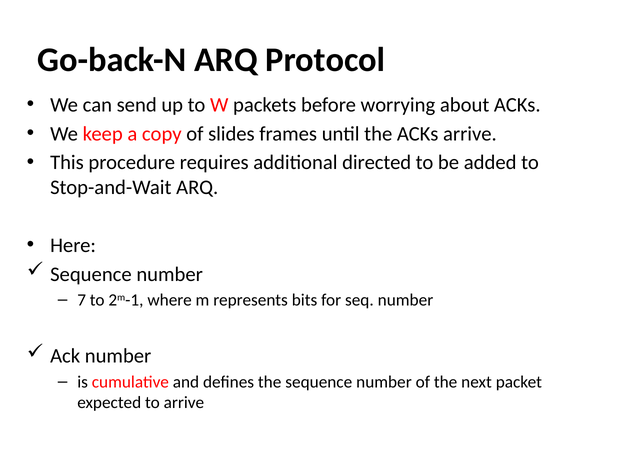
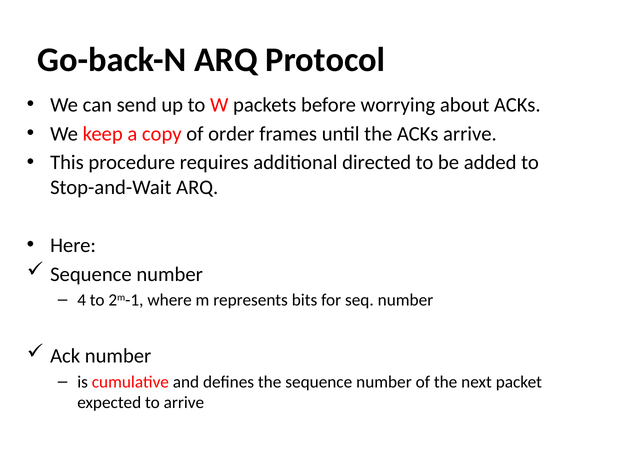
slides: slides -> order
7: 7 -> 4
